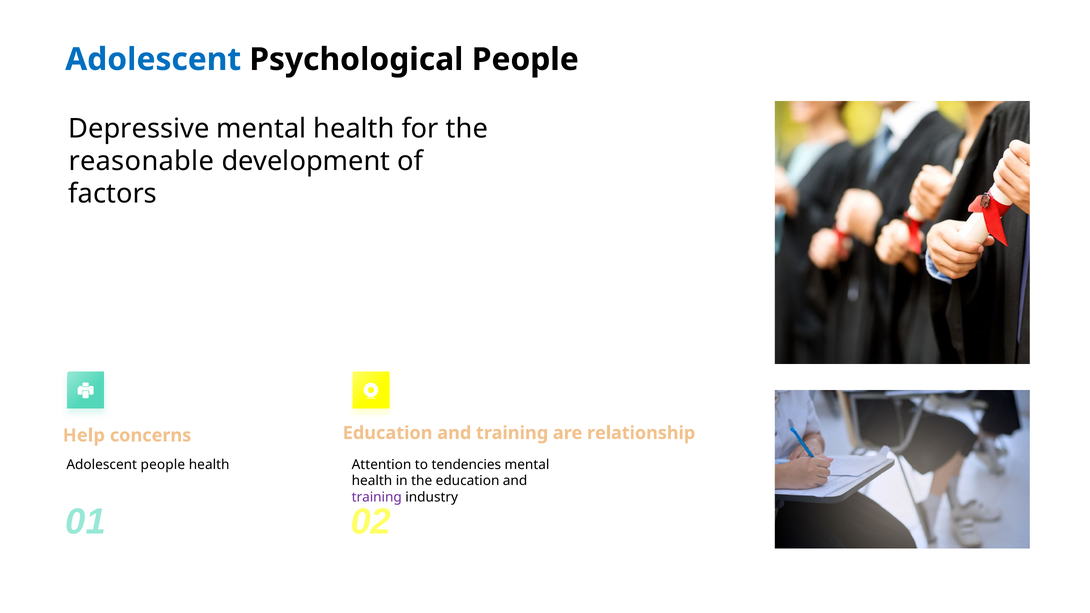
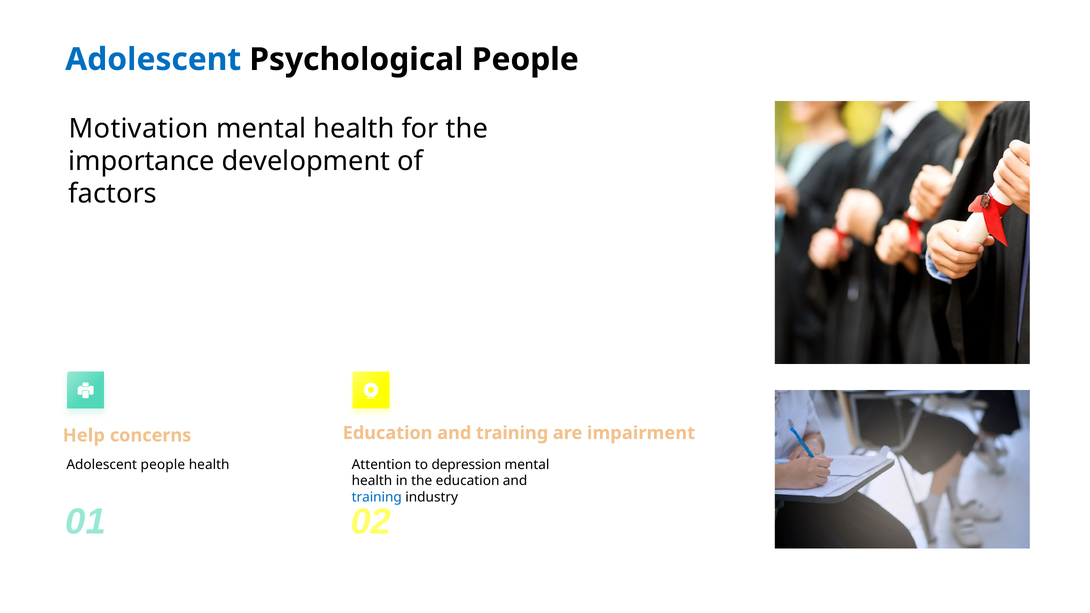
Depressive: Depressive -> Motivation
reasonable: reasonable -> importance
relationship: relationship -> impairment
tendencies: tendencies -> depression
training at (377, 497) colour: purple -> blue
